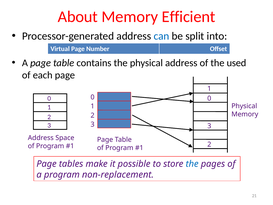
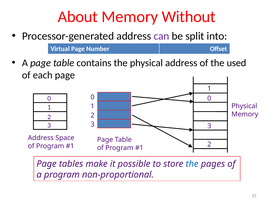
Efficient: Efficient -> Without
can colour: blue -> purple
non-replacement: non-replacement -> non-proportional
